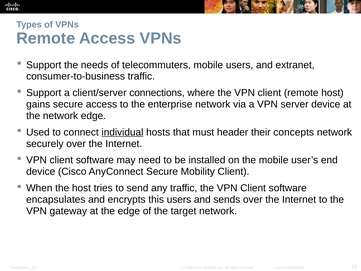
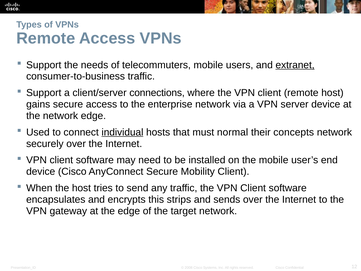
extranet underline: none -> present
header: header -> normal
this users: users -> strips
